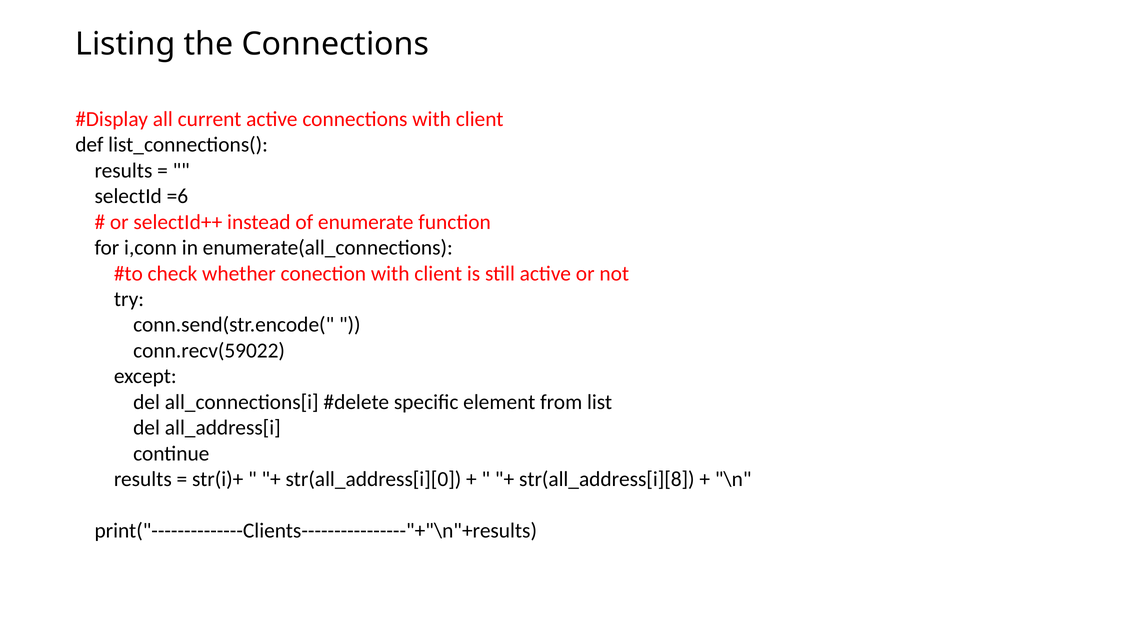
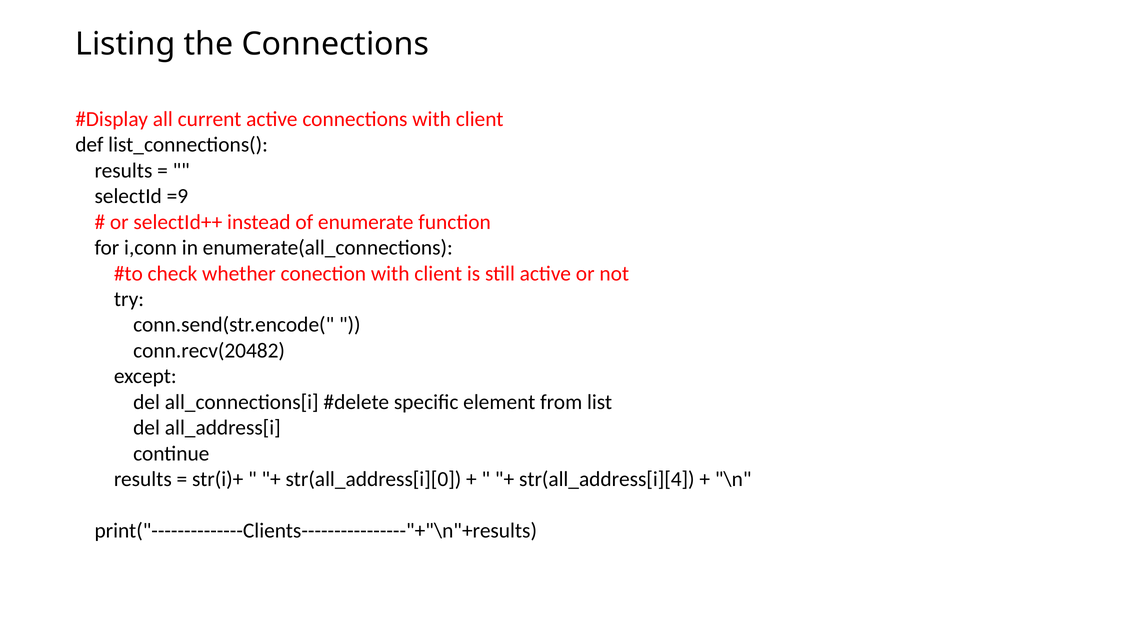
=6: =6 -> =9
conn.recv(59022: conn.recv(59022 -> conn.recv(20482
str(all_address[i][8: str(all_address[i][8 -> str(all_address[i][4
